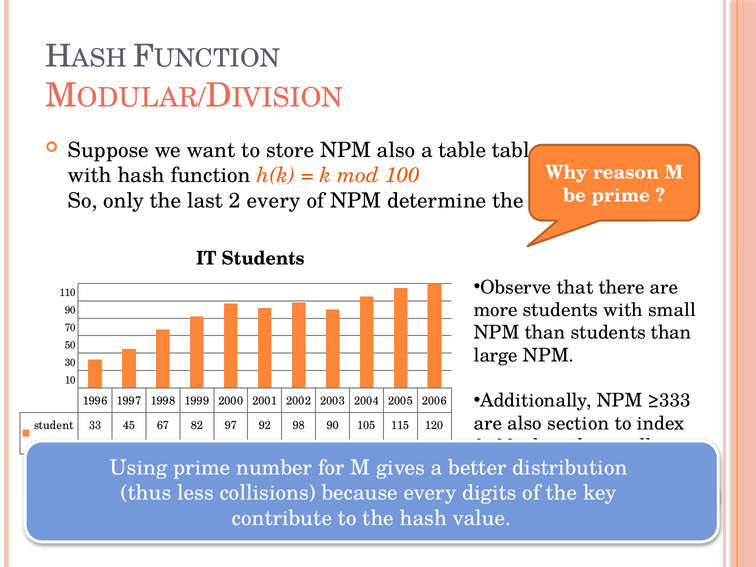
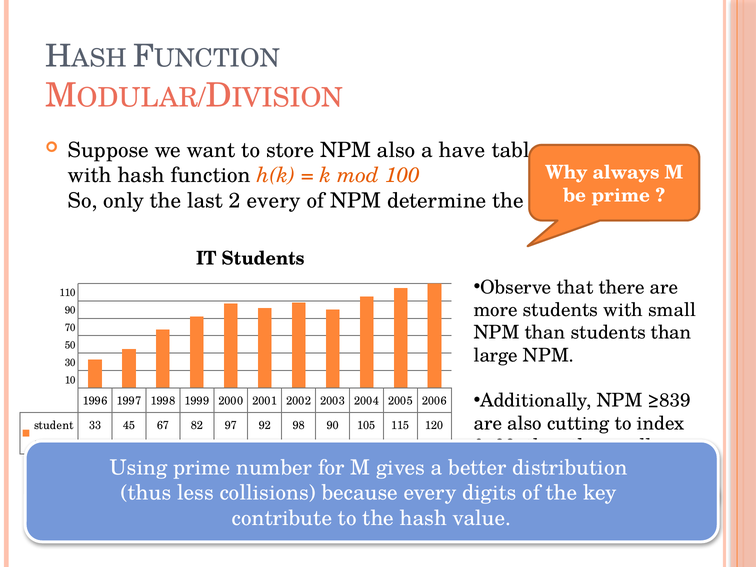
a table: table -> have
reason: reason -> always
≥333: ≥333 -> ≥839
section: section -> cutting
